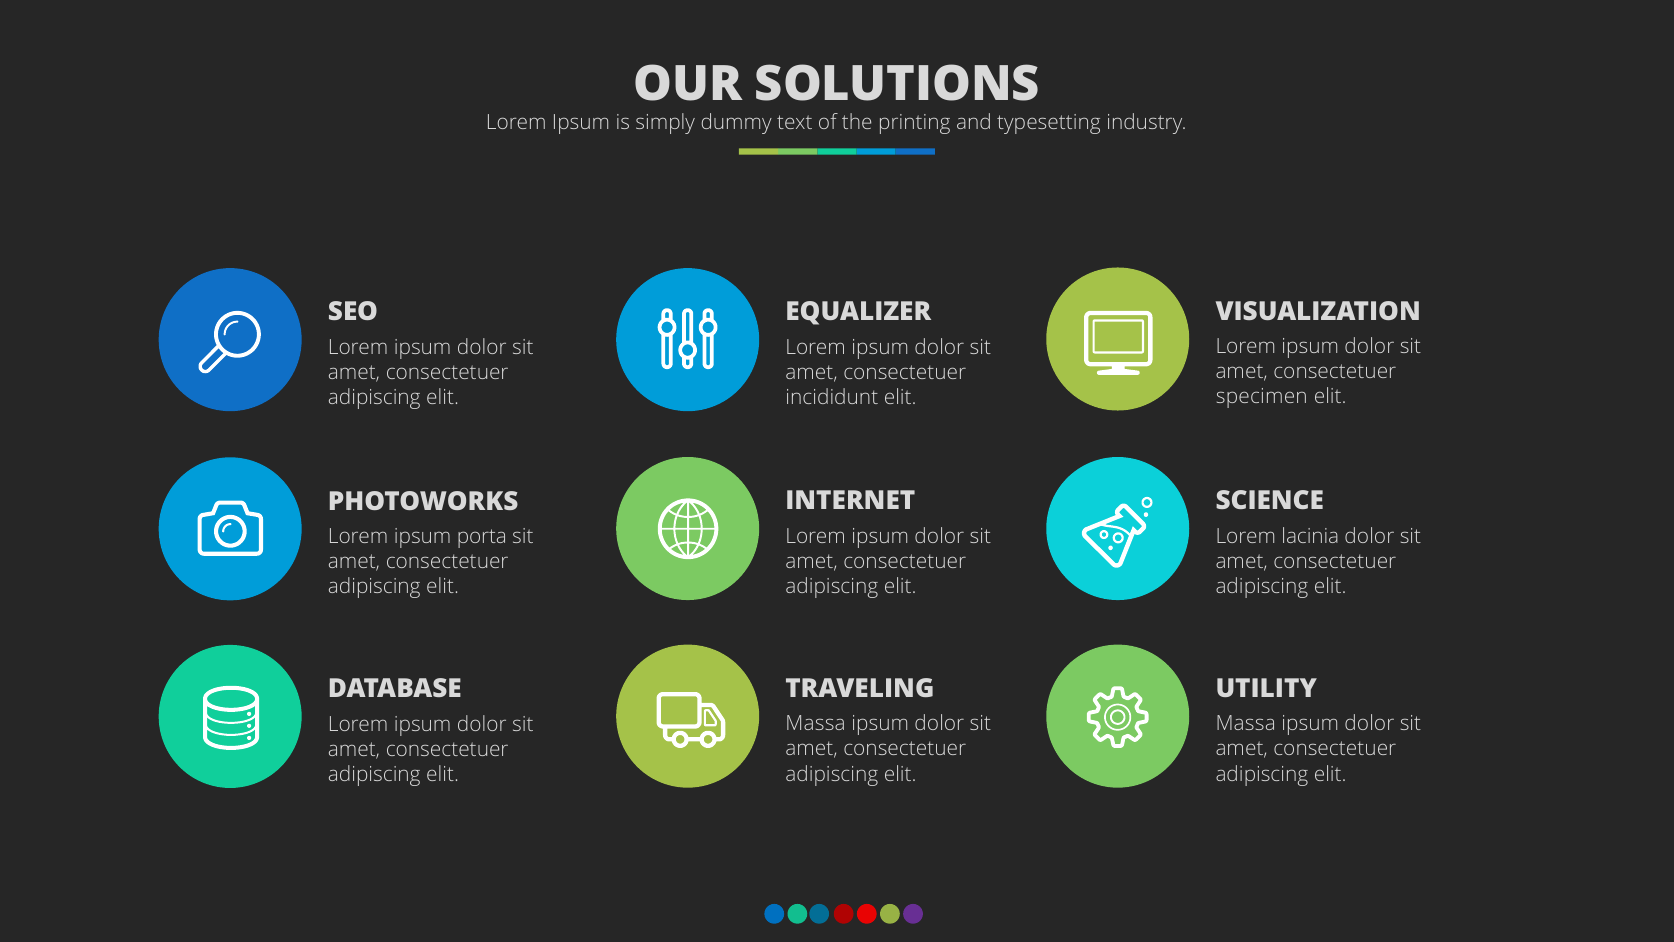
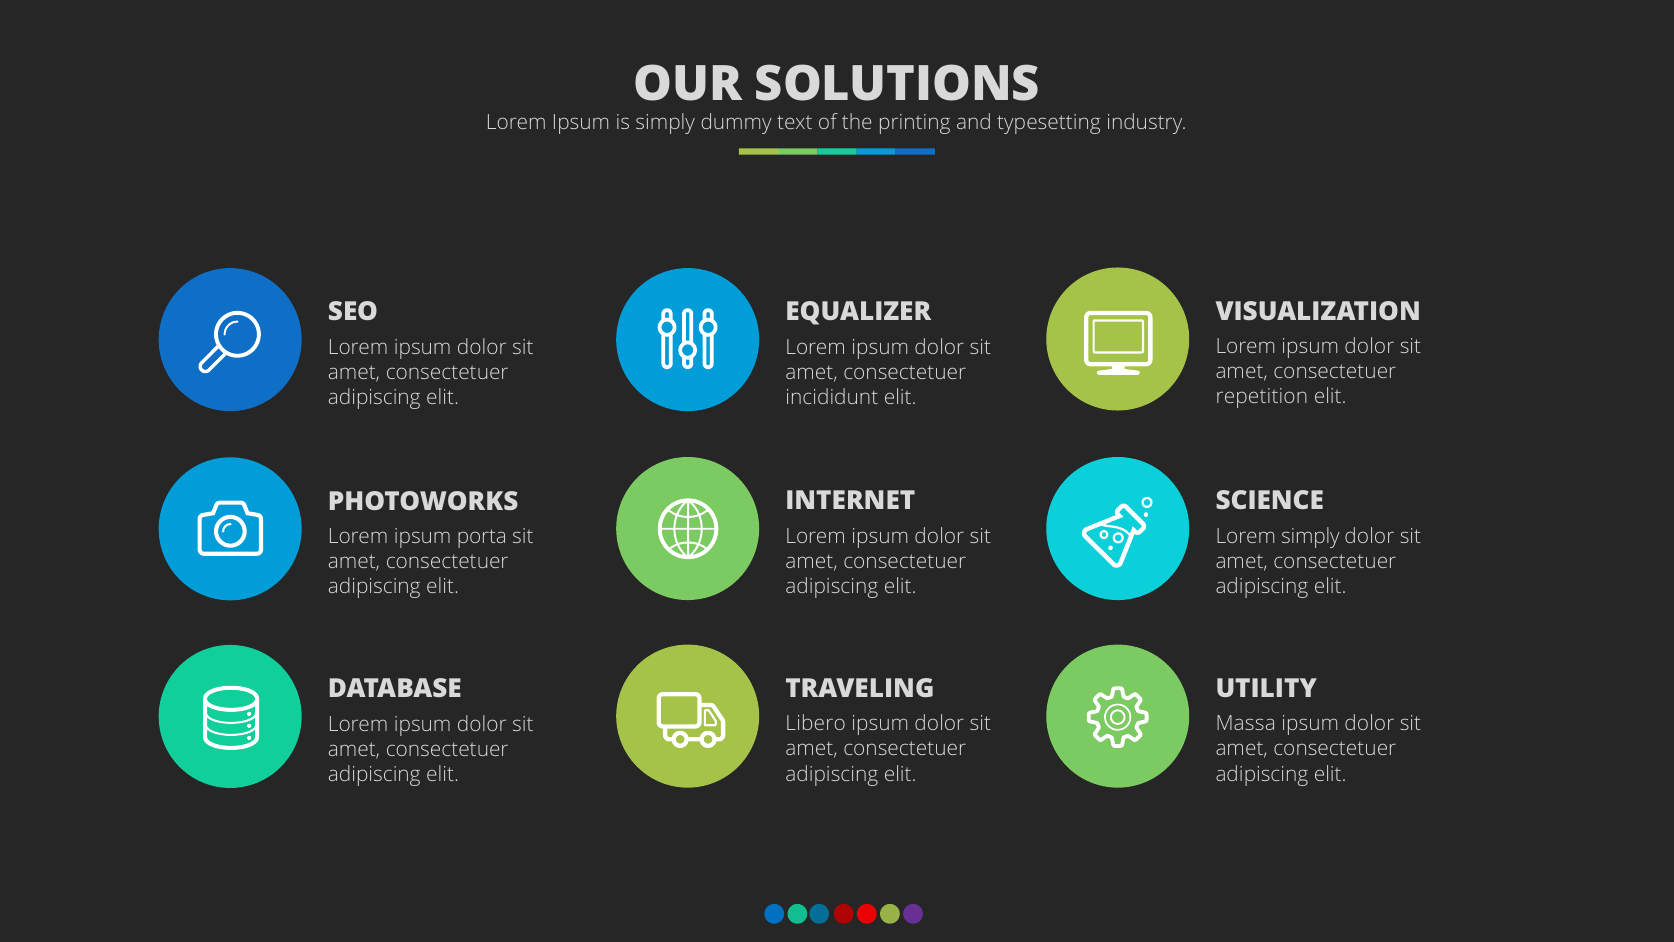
specimen: specimen -> repetition
Lorem lacinia: lacinia -> simply
Massa at (816, 724): Massa -> Libero
